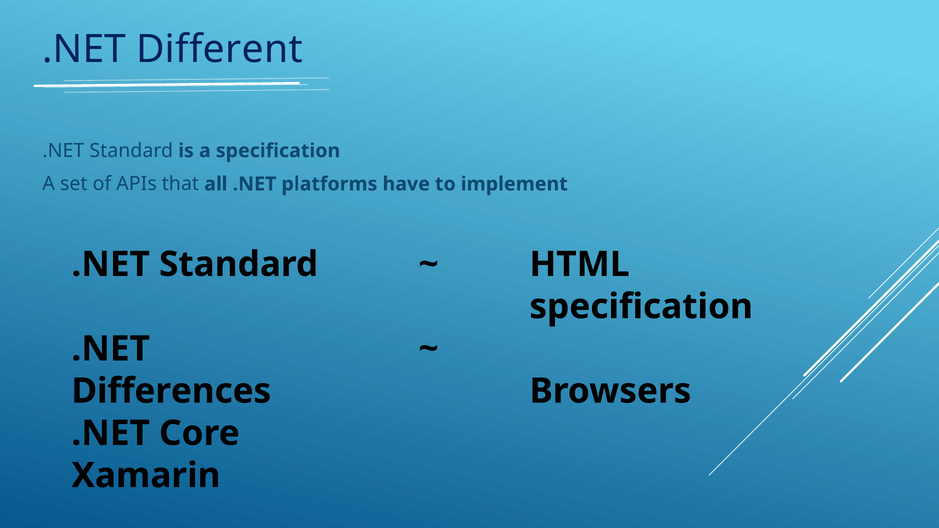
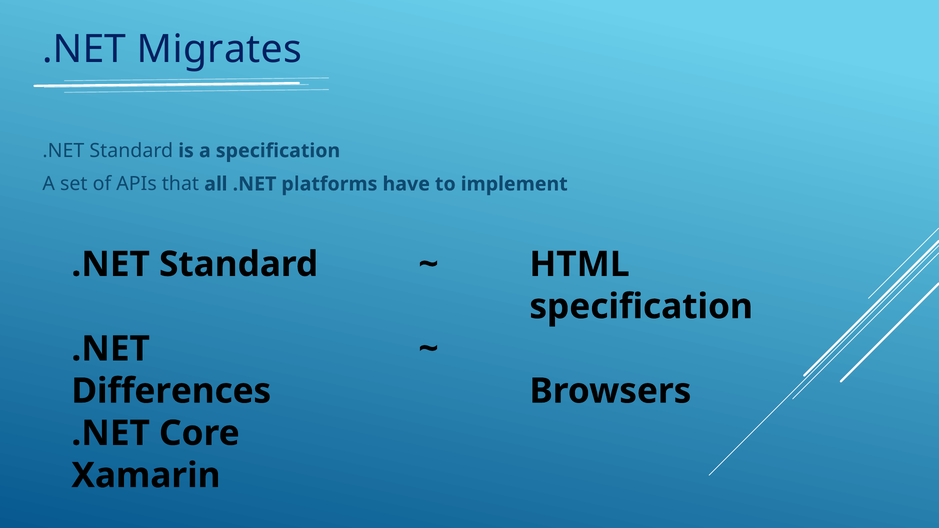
Different: Different -> Migrates
